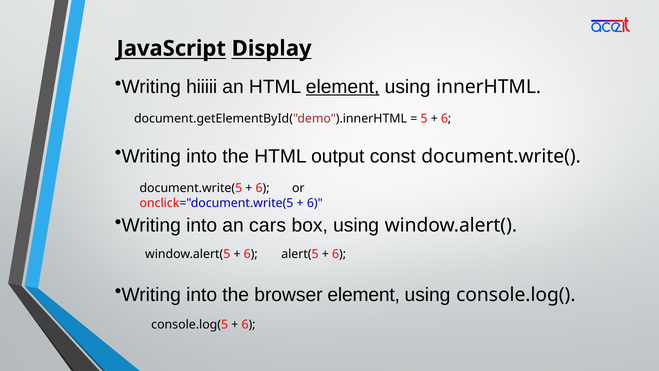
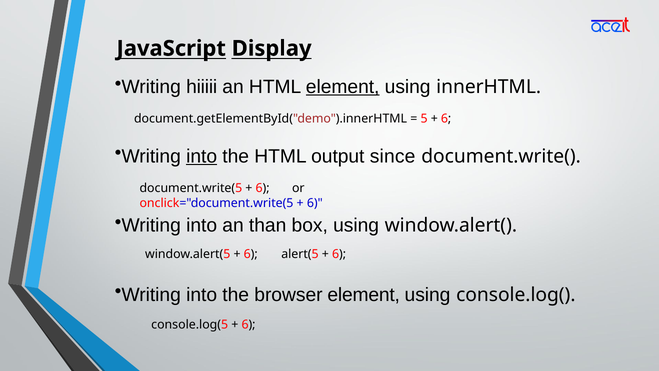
into at (202, 156) underline: none -> present
const: const -> since
cars: cars -> than
